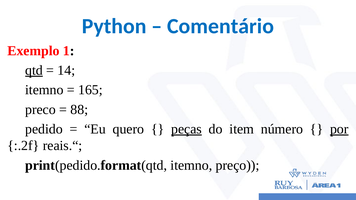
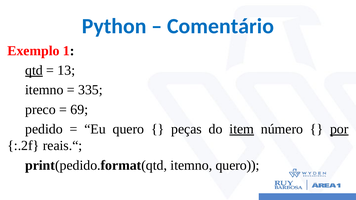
14: 14 -> 13
165: 165 -> 335
88: 88 -> 69
peças underline: present -> none
item underline: none -> present
itemno preço: preço -> quero
